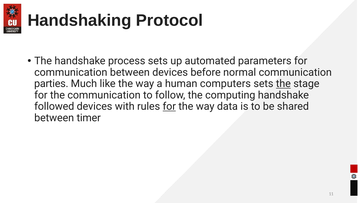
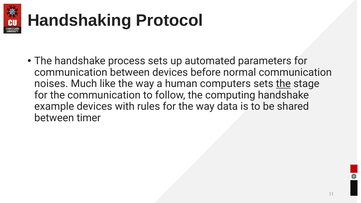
parties: parties -> noises
followed: followed -> example
for at (169, 107) underline: present -> none
